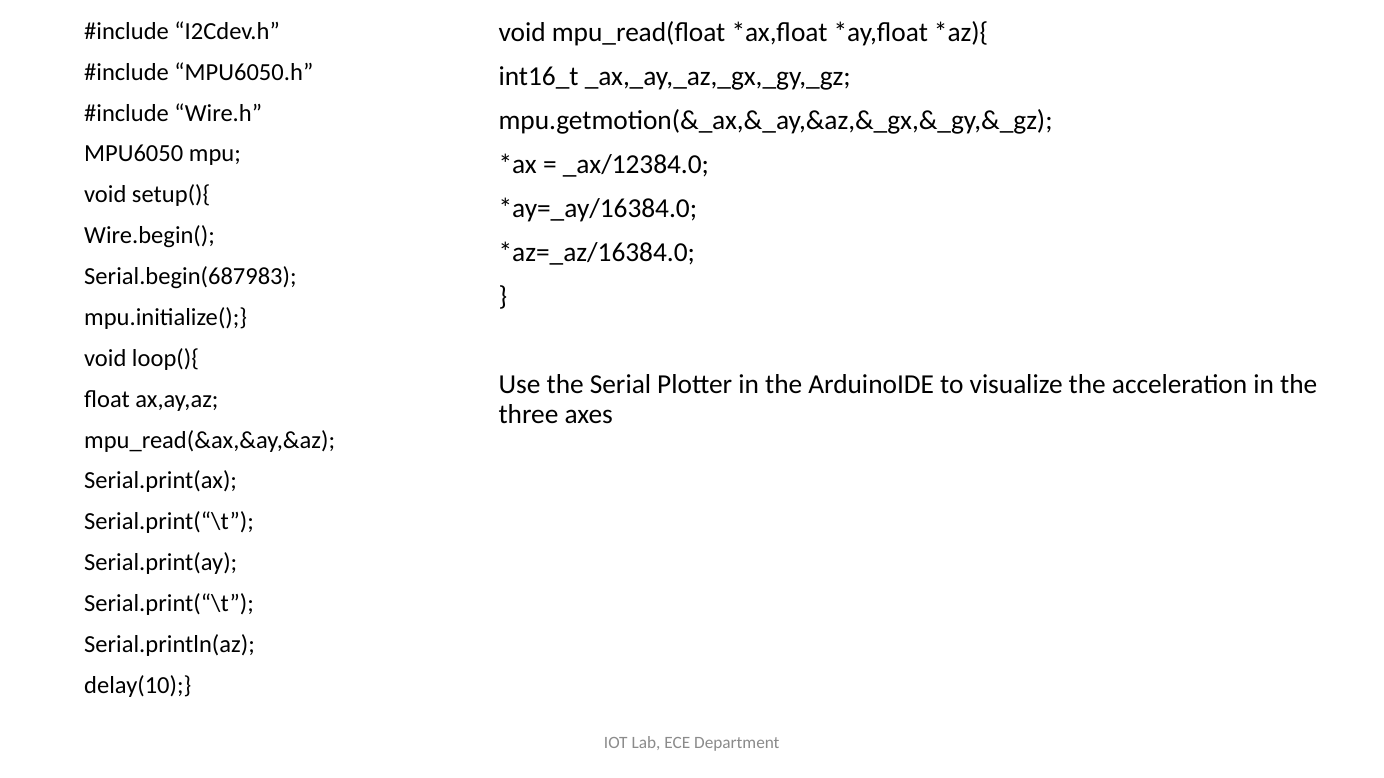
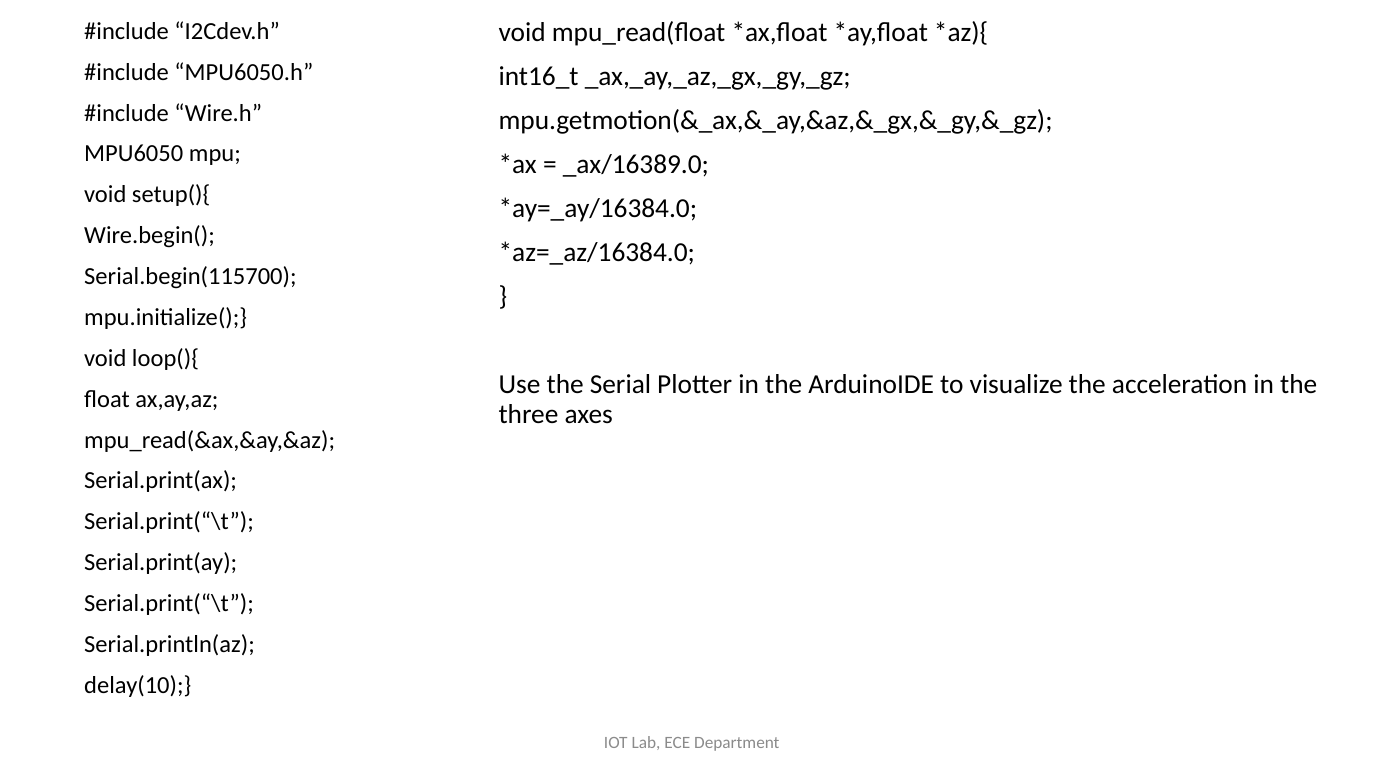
_ax/12384.0: _ax/12384.0 -> _ax/16389.0
Serial.begin(687983: Serial.begin(687983 -> Serial.begin(115700
